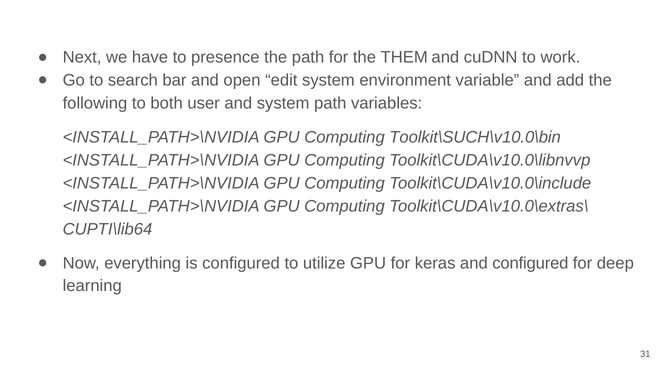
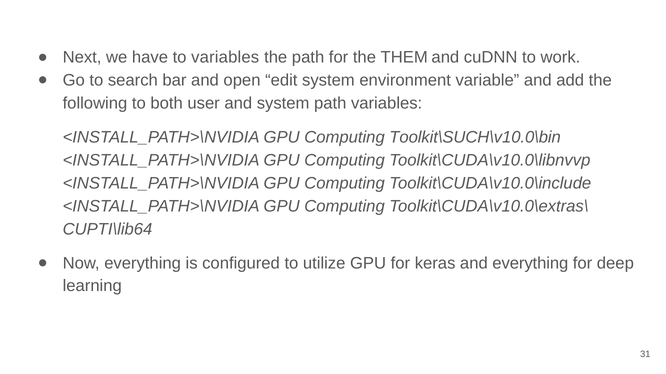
to presence: presence -> variables
and configured: configured -> everything
